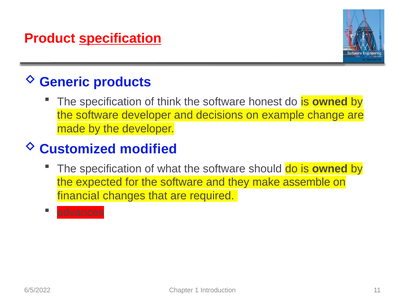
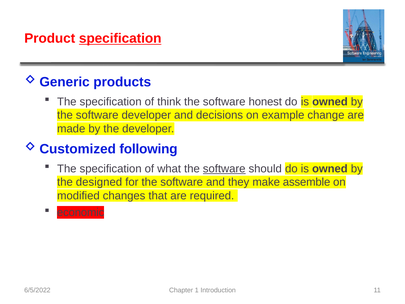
modified: modified -> following
software at (224, 169) underline: none -> present
expected: expected -> designed
financial: financial -> modified
advances: advances -> economic
